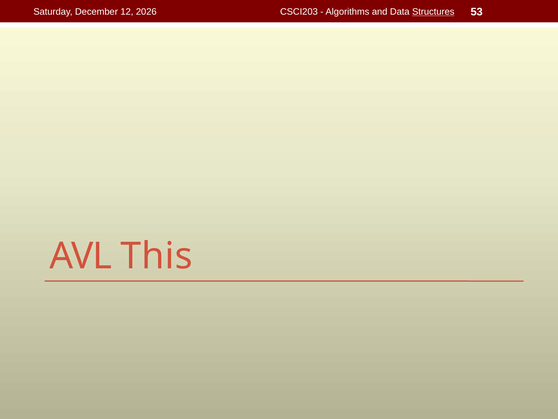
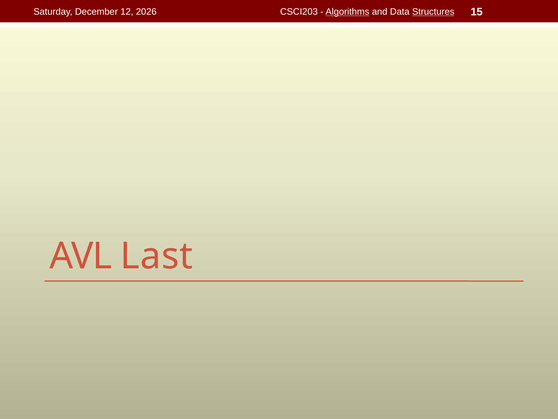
Algorithms underline: none -> present
53: 53 -> 15
This: This -> Last
